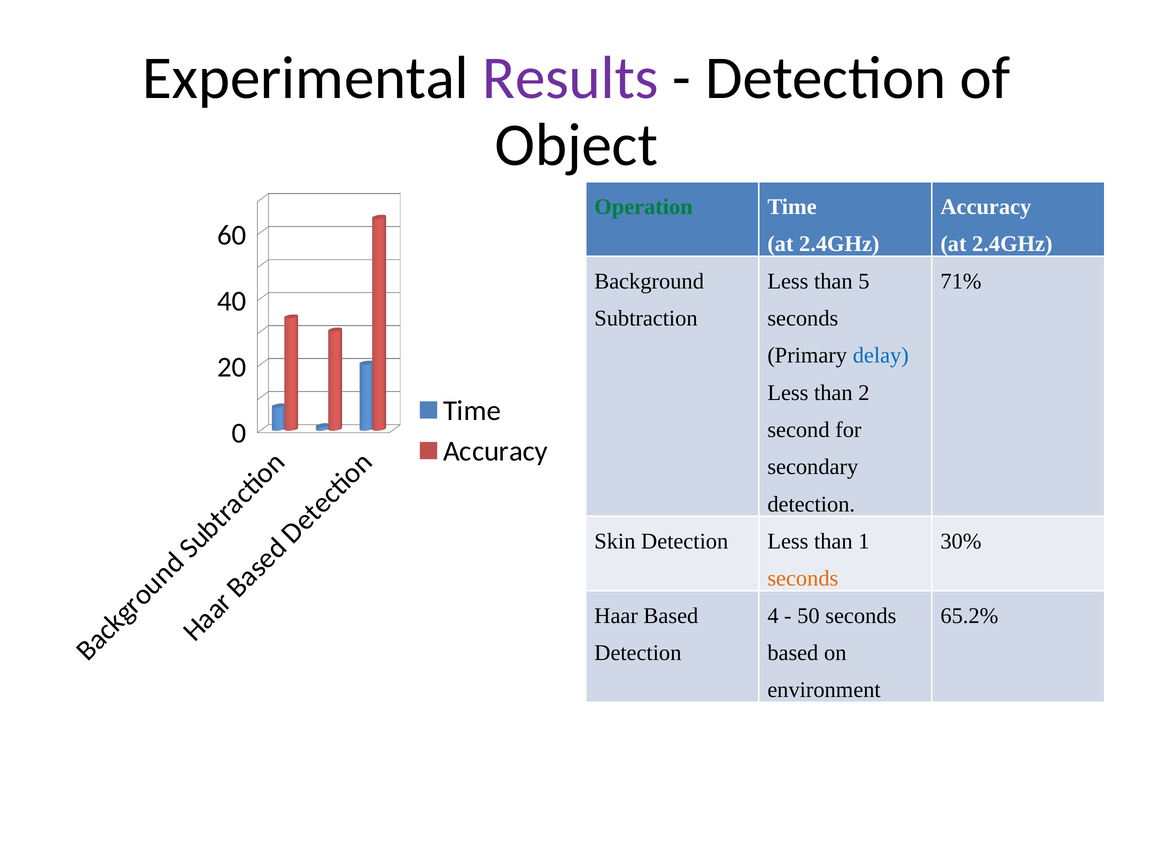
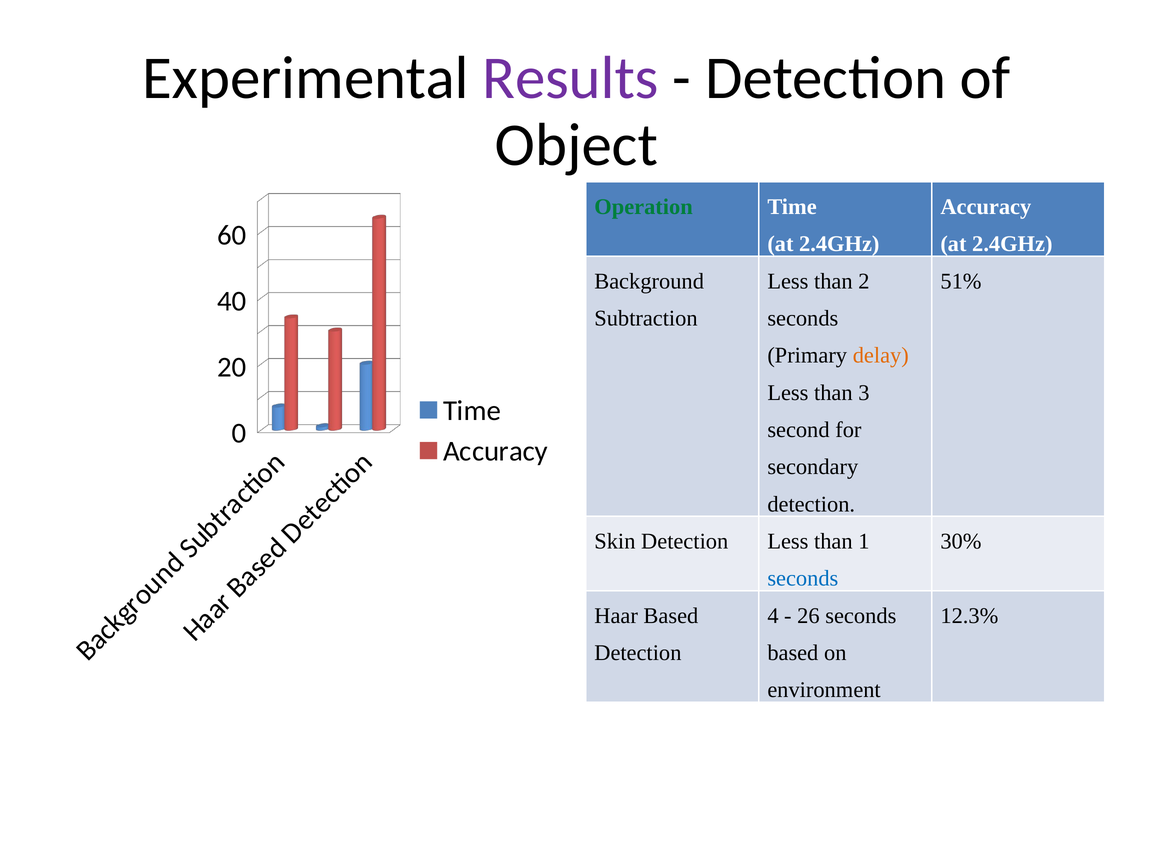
5: 5 -> 2
71%: 71% -> 51%
delay colour: blue -> orange
2: 2 -> 3
seconds at (803, 579) colour: orange -> blue
50: 50 -> 26
65.2%: 65.2% -> 12.3%
